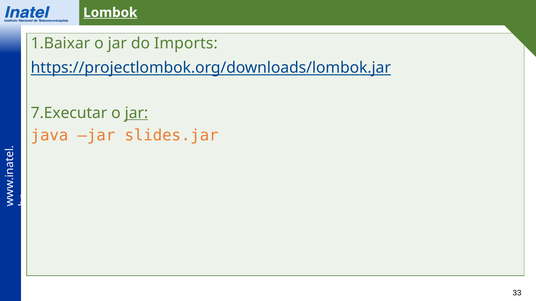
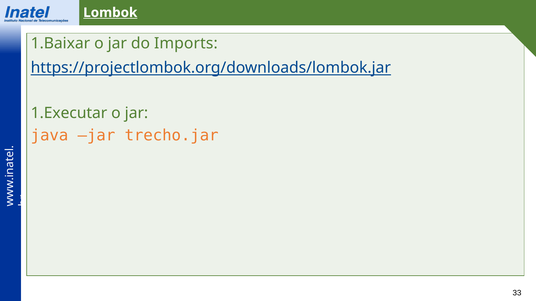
7.Executar: 7.Executar -> 1.Executar
jar at (136, 113) underline: present -> none
slides.jar: slides.jar -> trecho.jar
